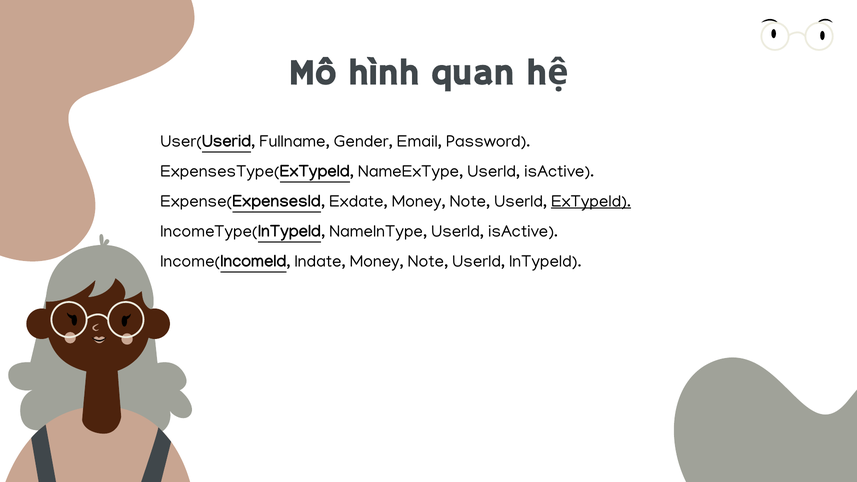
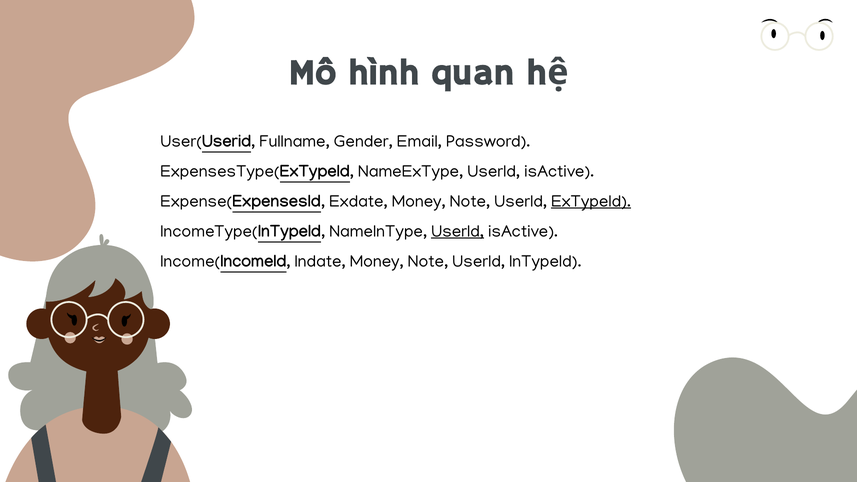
UserId at (458, 231) underline: none -> present
